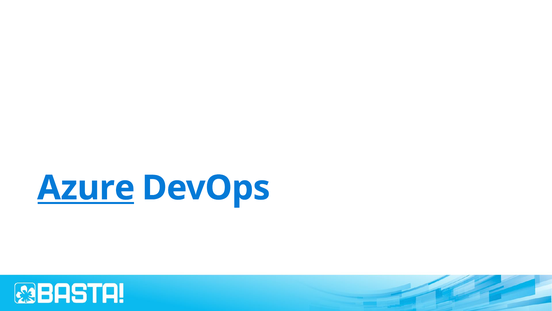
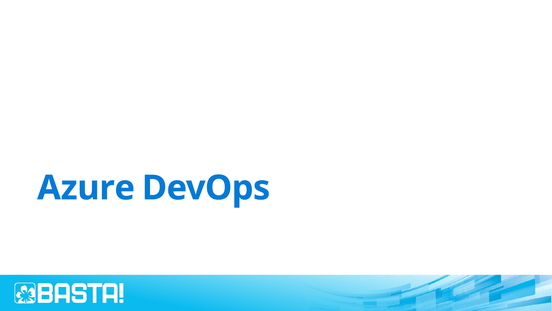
Azure underline: present -> none
